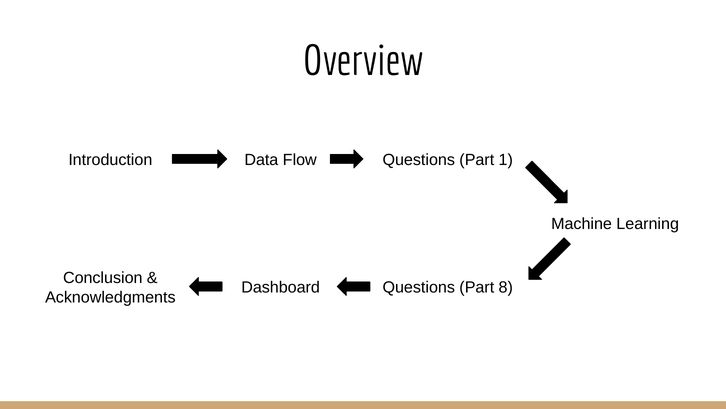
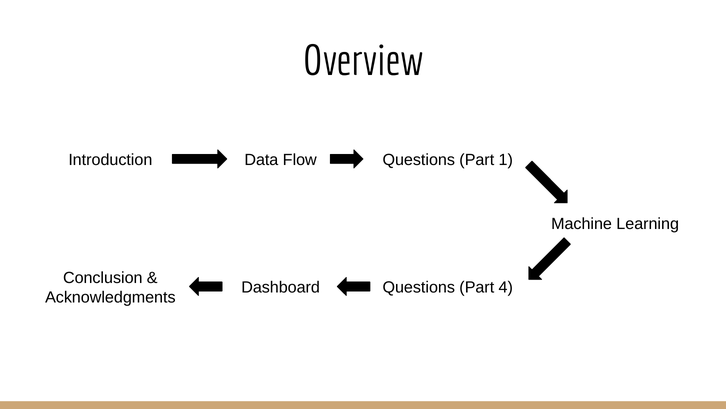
8: 8 -> 4
